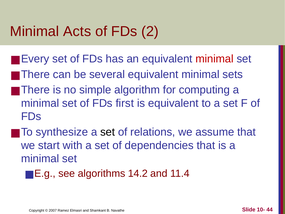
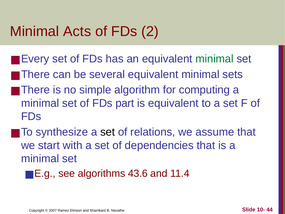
minimal at (215, 59) colour: red -> green
first: first -> part
14.2: 14.2 -> 43.6
